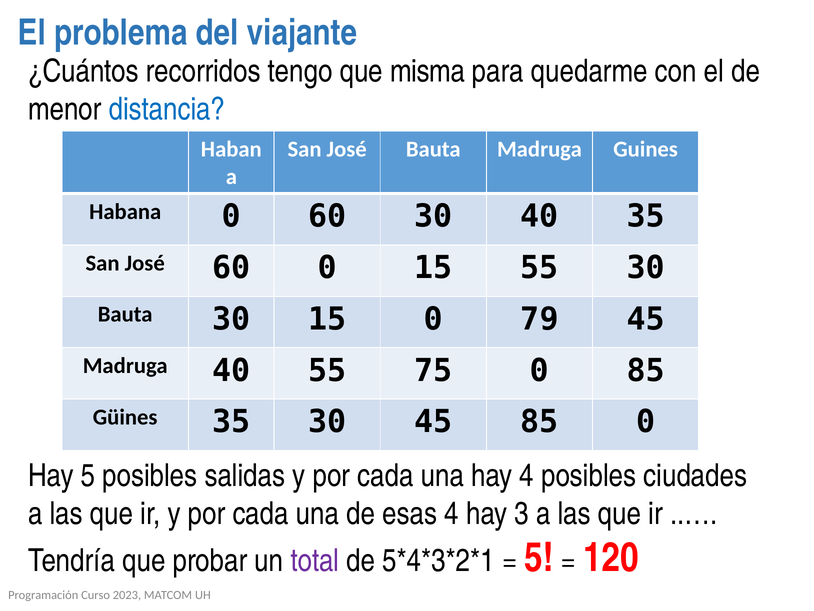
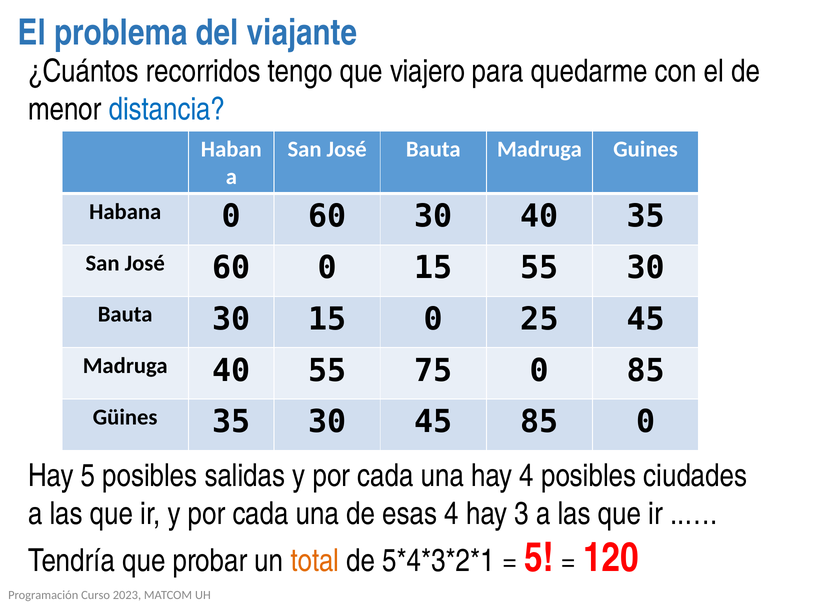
misma: misma -> viajero
79: 79 -> 25
total colour: purple -> orange
